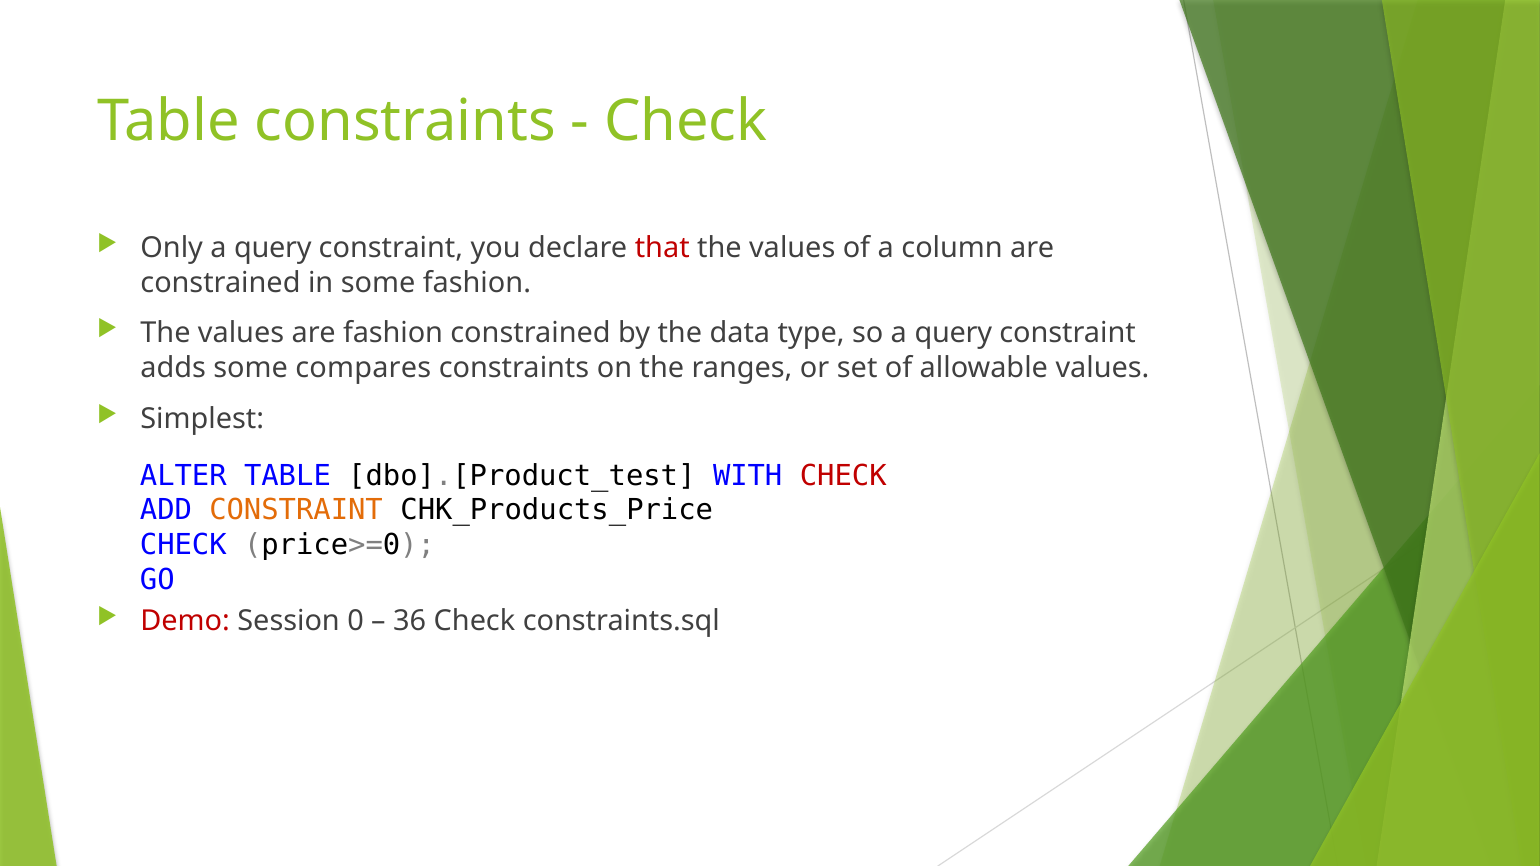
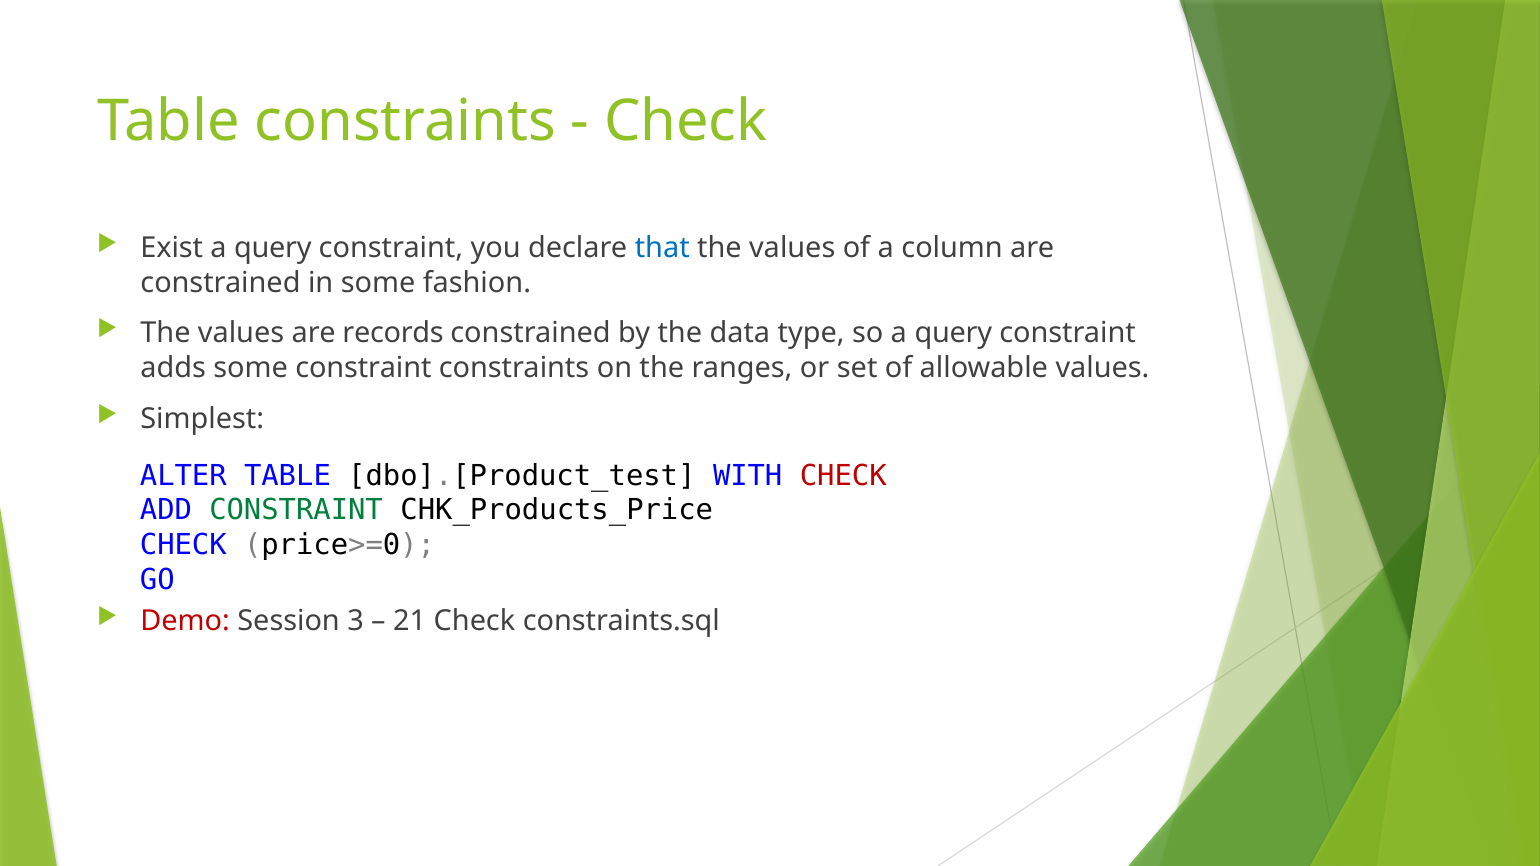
Only: Only -> Exist
that colour: red -> blue
are fashion: fashion -> records
some compares: compares -> constraint
CONSTRAINT at (296, 510) colour: orange -> green
0: 0 -> 3
36: 36 -> 21
